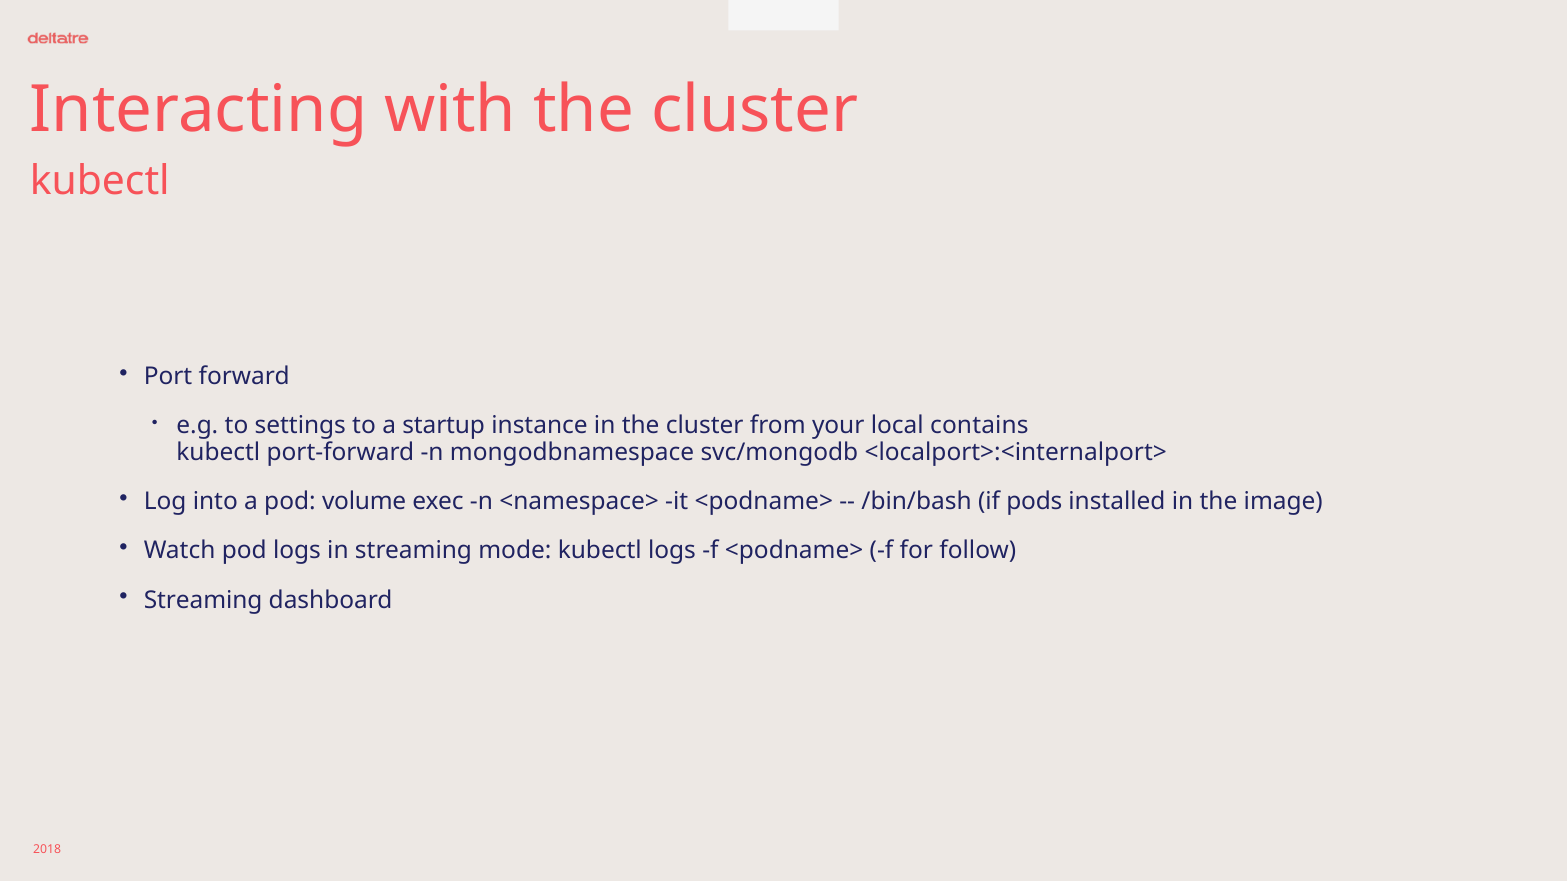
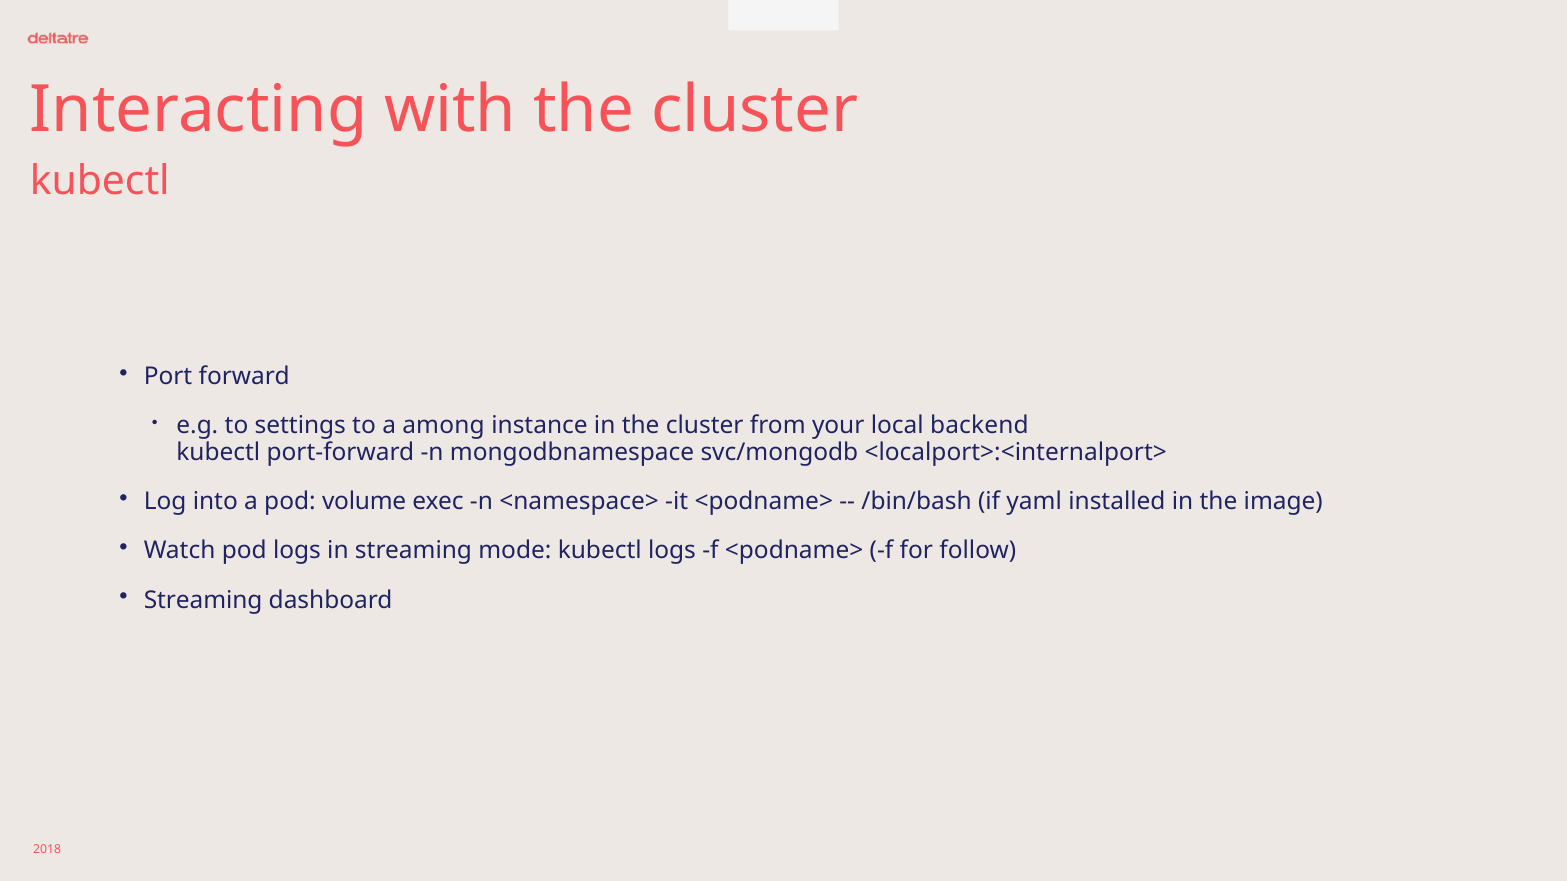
startup: startup -> among
contains: contains -> backend
pods: pods -> yaml
